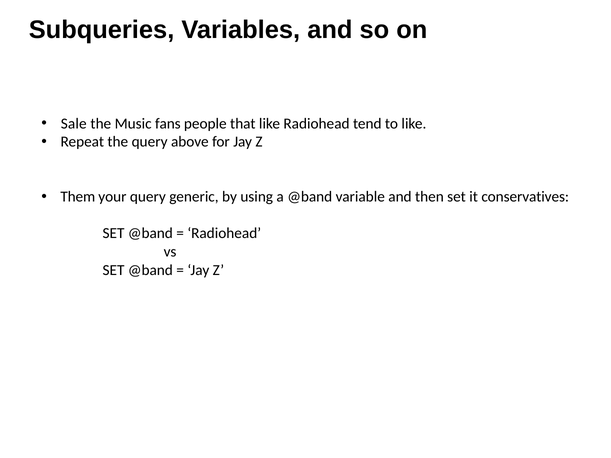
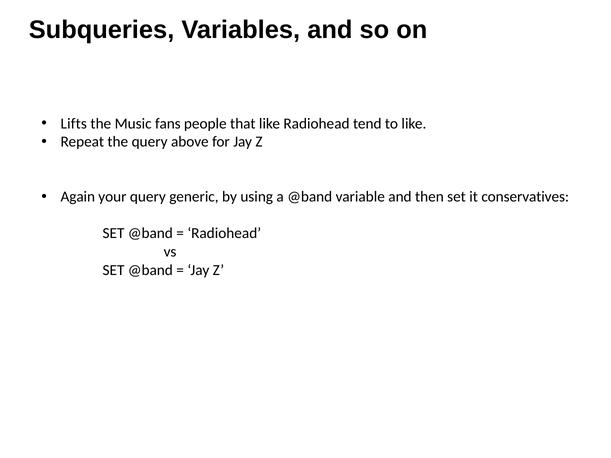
Sale: Sale -> Lifts
Them: Them -> Again
